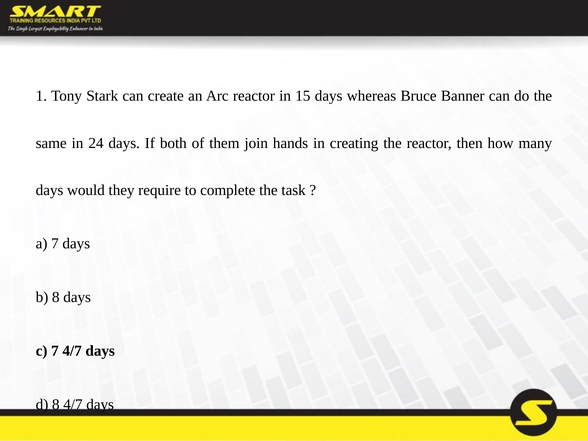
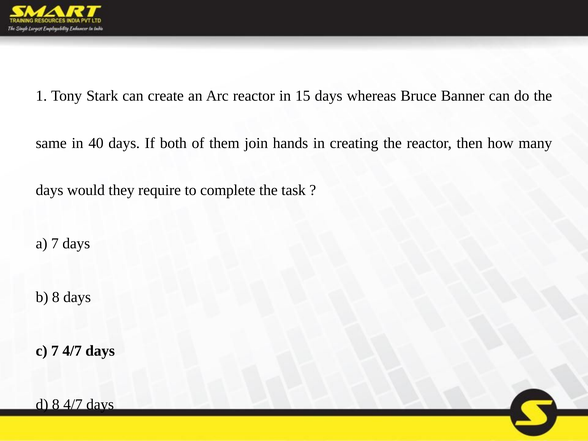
24: 24 -> 40
